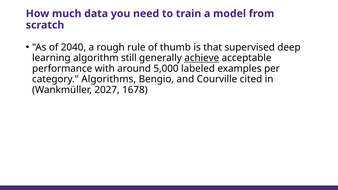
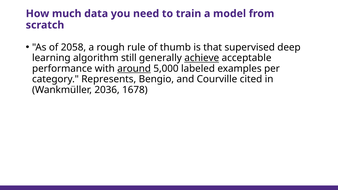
2040: 2040 -> 2058
around underline: none -> present
Algorithms: Algorithms -> Represents
2027: 2027 -> 2036
